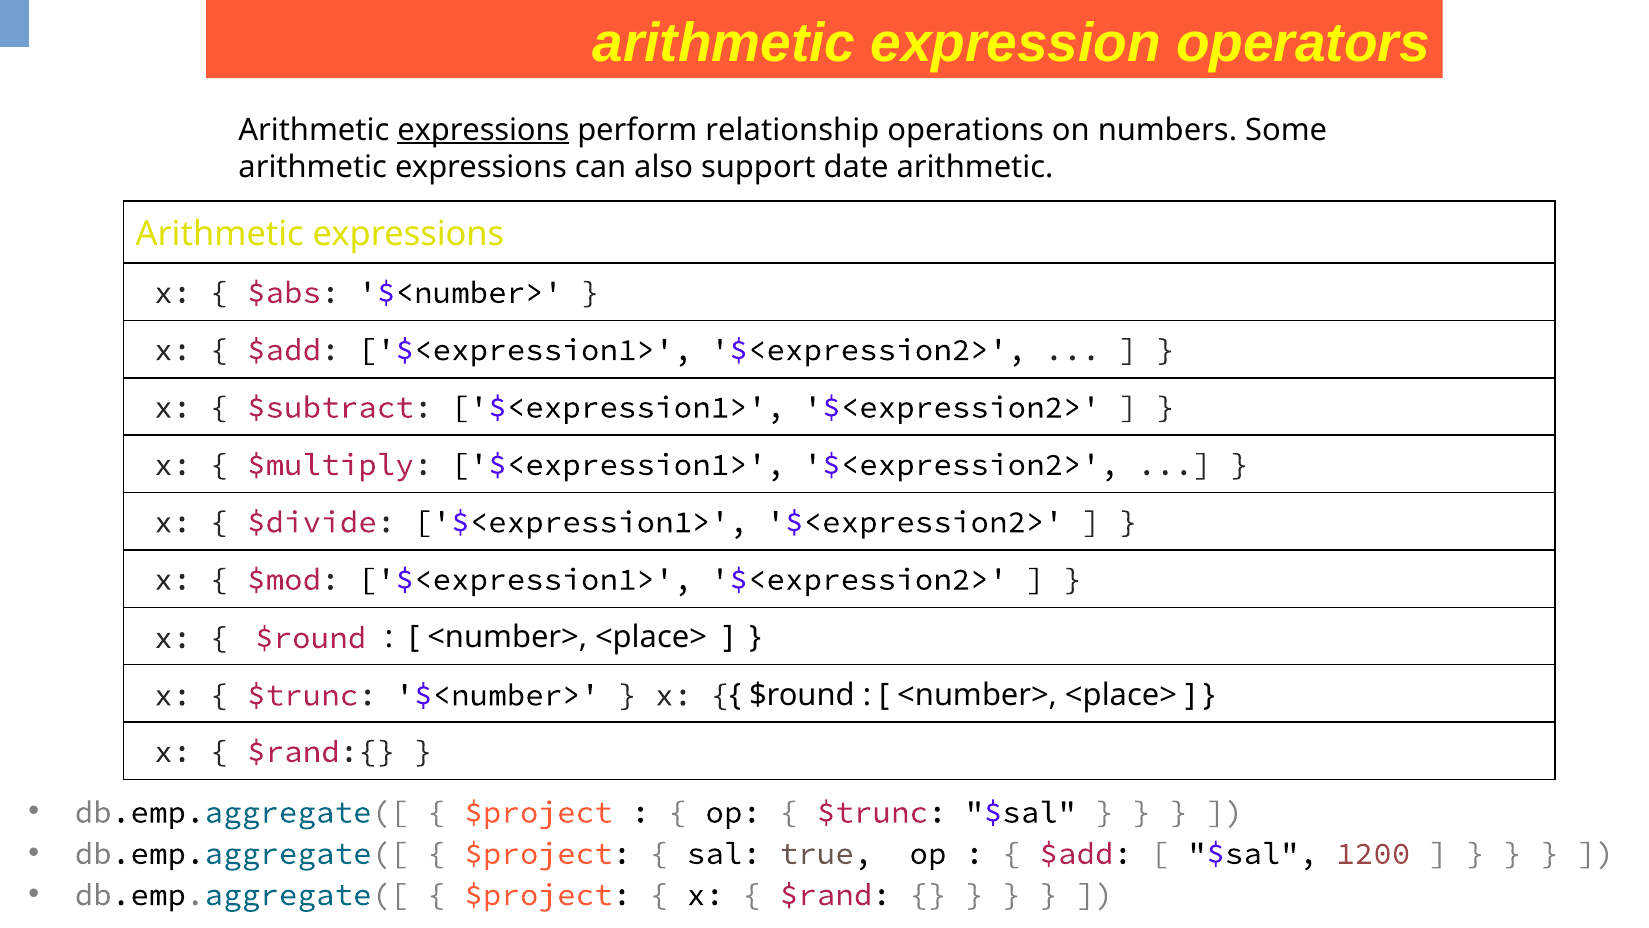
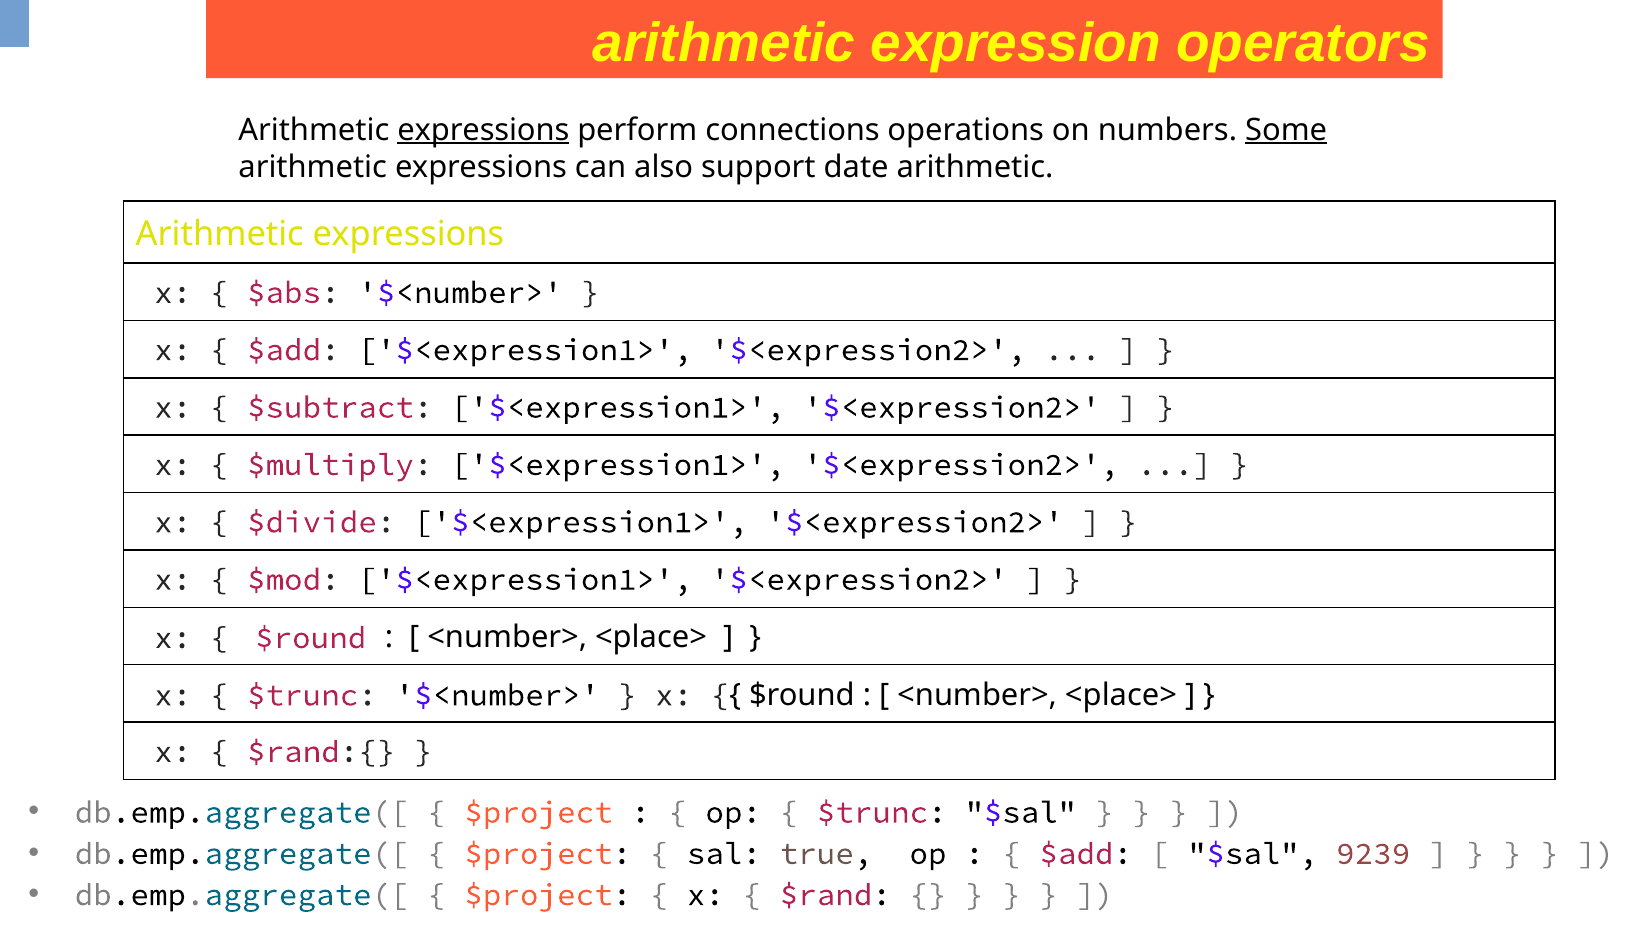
relationship: relationship -> connections
Some underline: none -> present
1200: 1200 -> 9239
